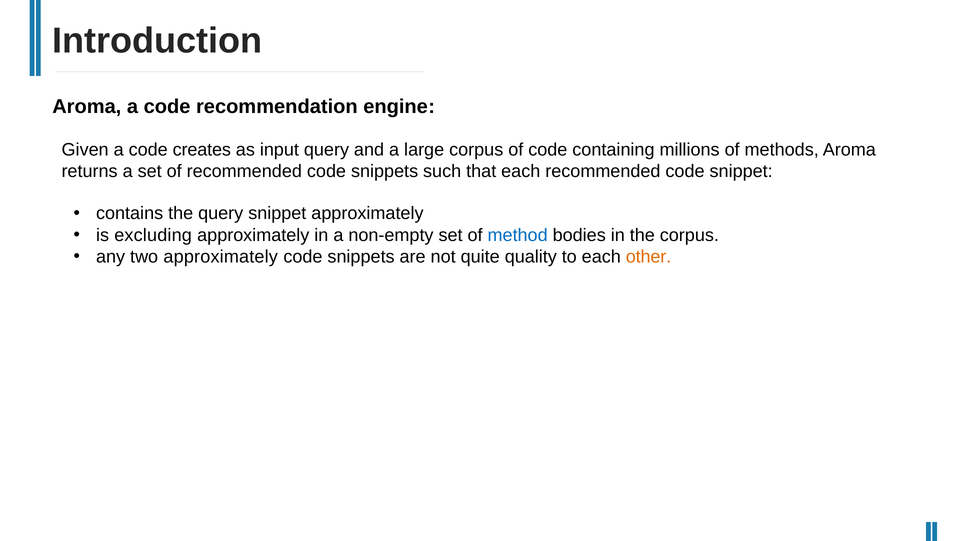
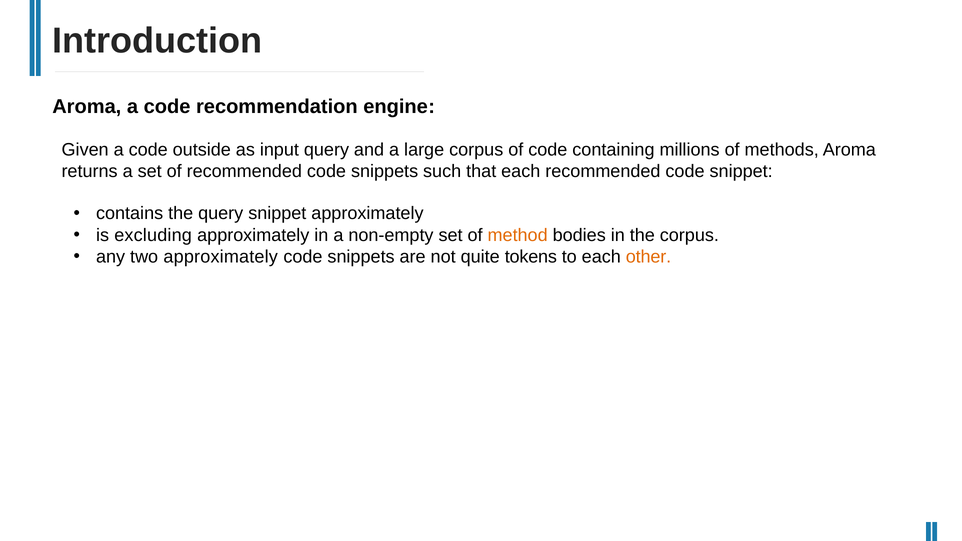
creates: creates -> outside
method colour: blue -> orange
quality: quality -> tokens
